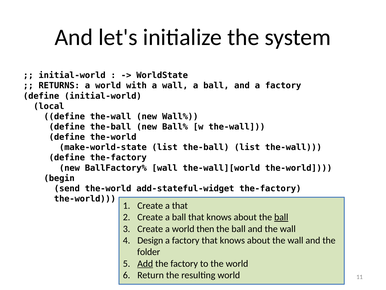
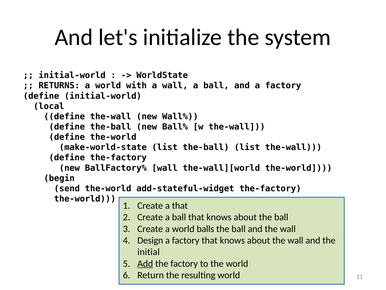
ball at (281, 217) underline: present -> none
then: then -> balls
folder: folder -> initial
